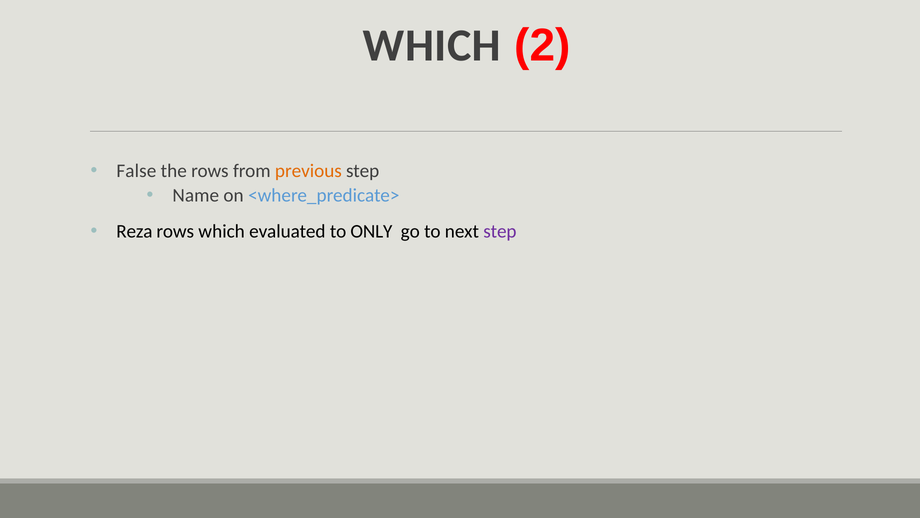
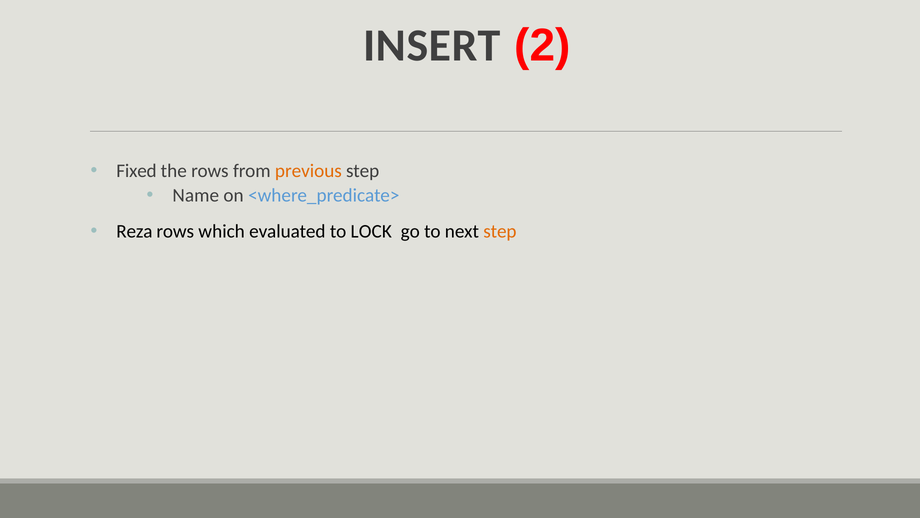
WHICH at (432, 45): WHICH -> INSERT
False: False -> Fixed
ONLY: ONLY -> LOCK
step at (500, 231) colour: purple -> orange
